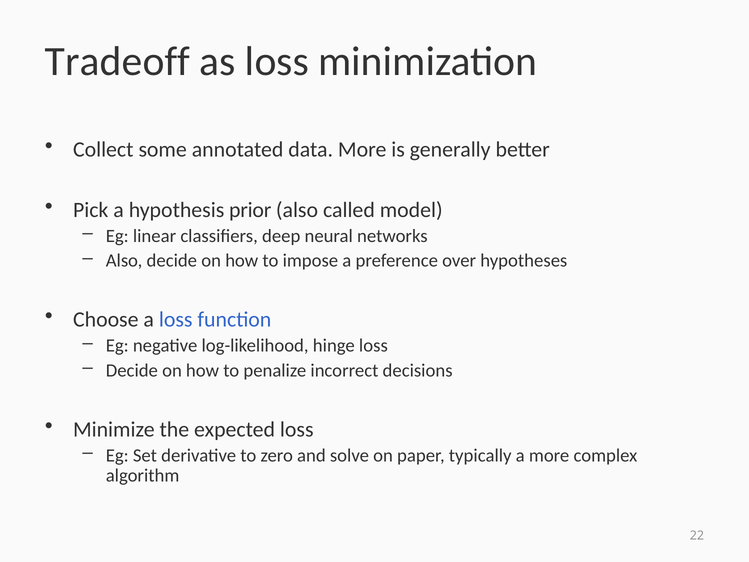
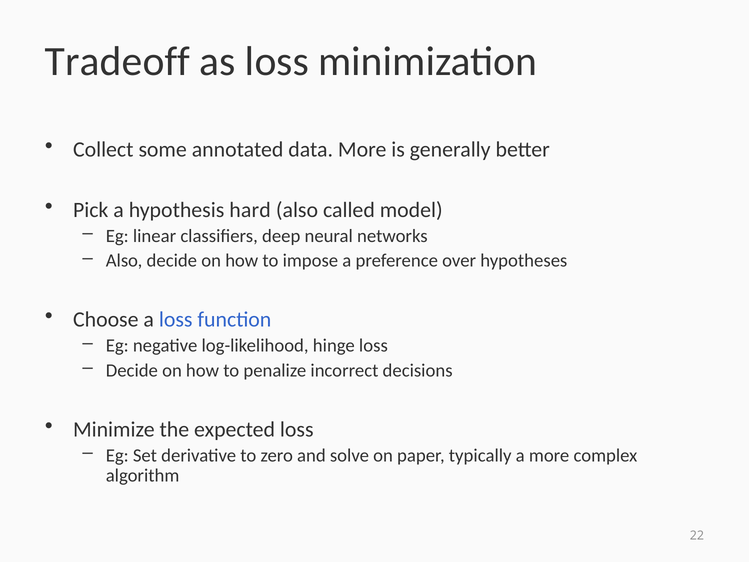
prior: prior -> hard
